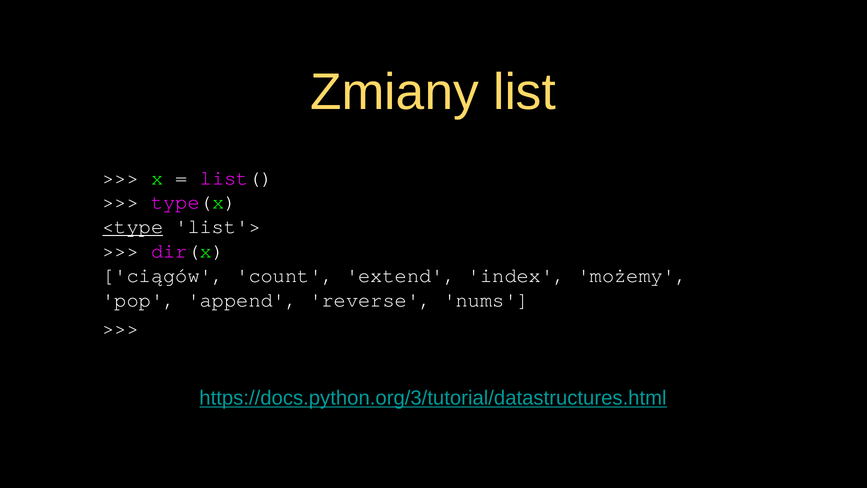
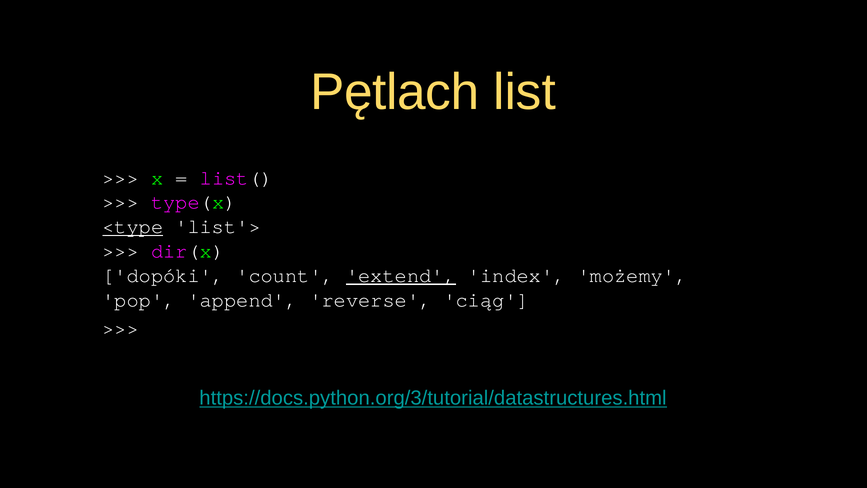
Zmiany: Zmiany -> Pętlach
ciągów: ciągów -> dopóki
extend underline: none -> present
nums: nums -> ciąg
